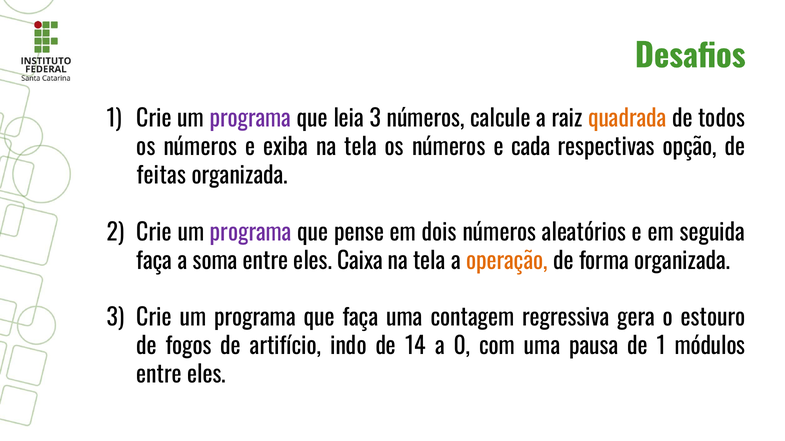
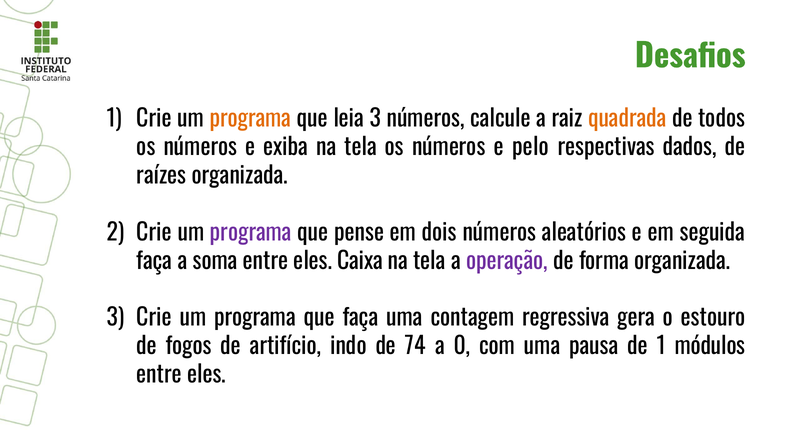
programa at (250, 119) colour: purple -> orange
cada: cada -> pelo
opção: opção -> dados
feitas: feitas -> raízes
operação colour: orange -> purple
14: 14 -> 74
